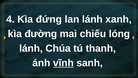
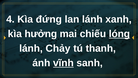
đường: đường -> hưởng
lóng underline: none -> present
Chúa: Chúa -> Chảy
